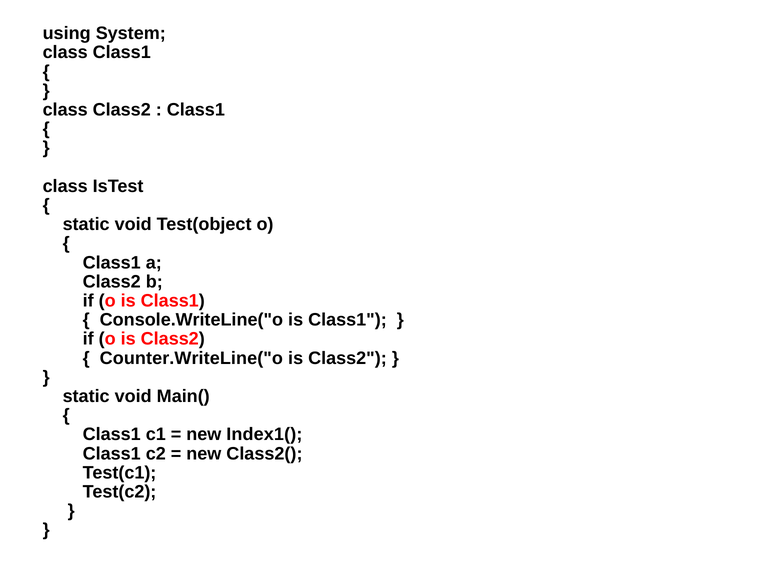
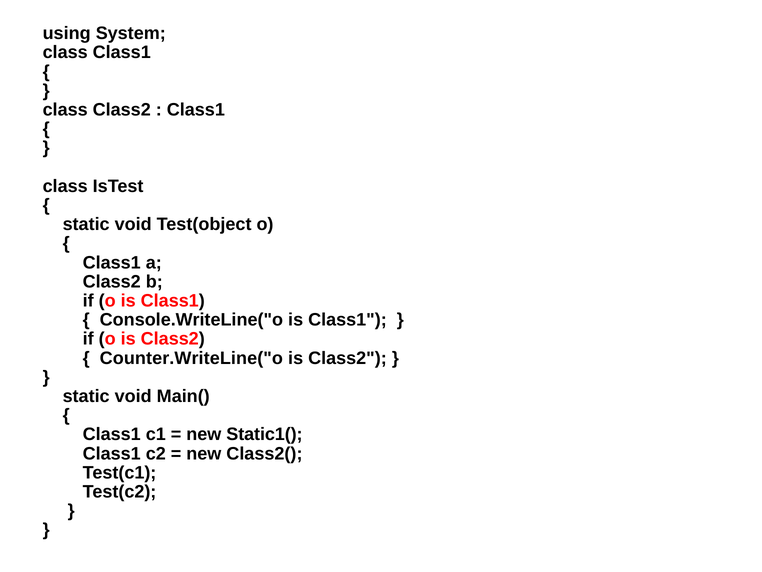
Index1(: Index1( -> Static1(
